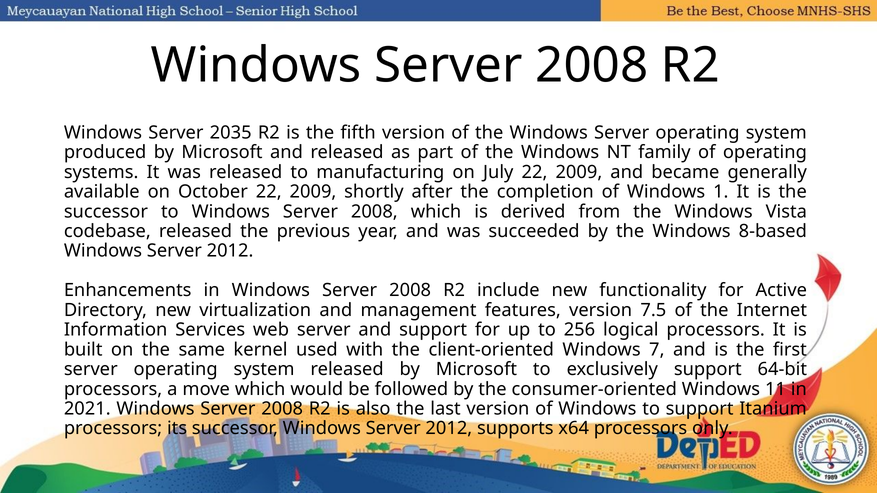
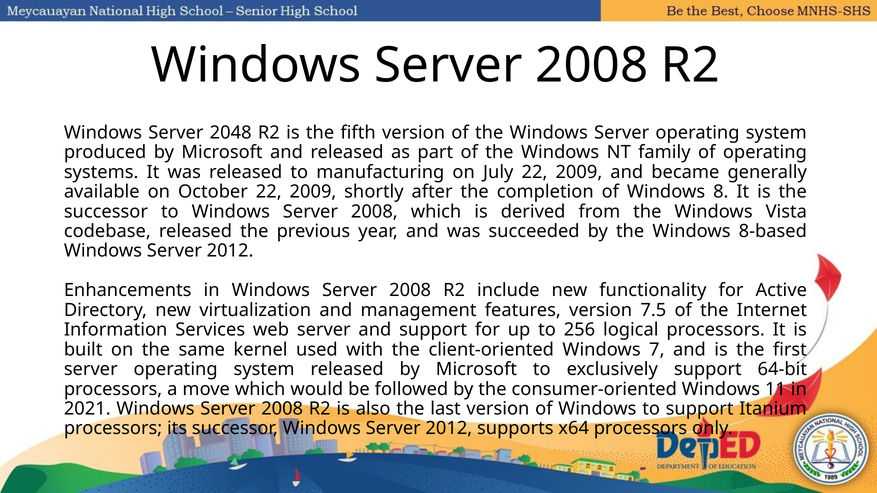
2035: 2035 -> 2048
1: 1 -> 8
